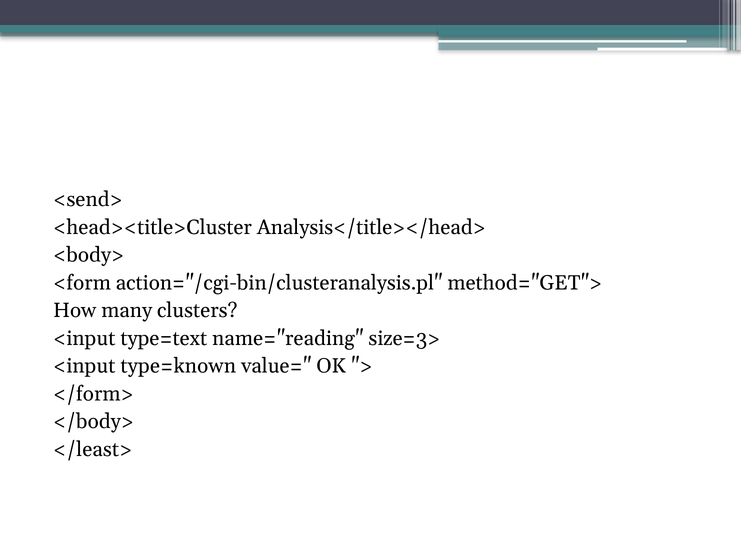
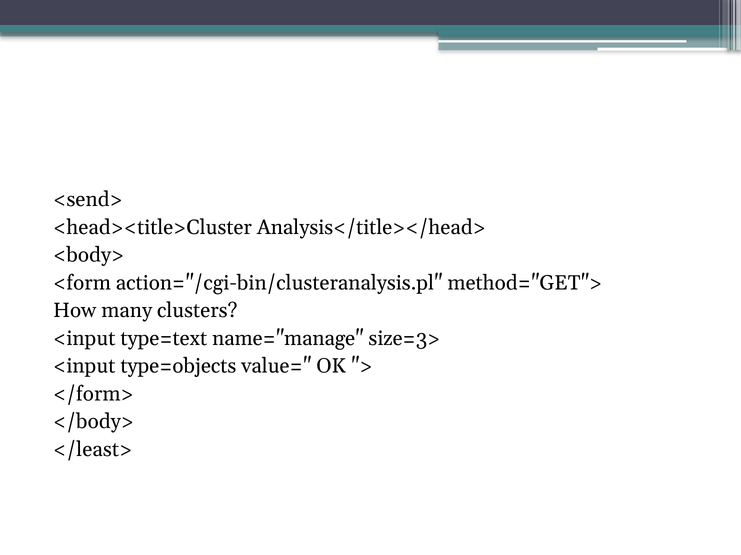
name="reading: name="reading -> name="manage
type=known: type=known -> type=objects
